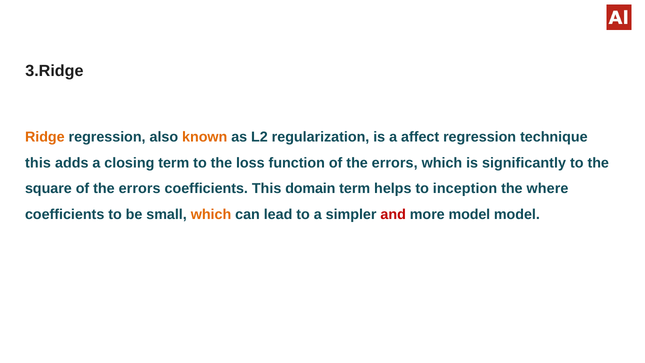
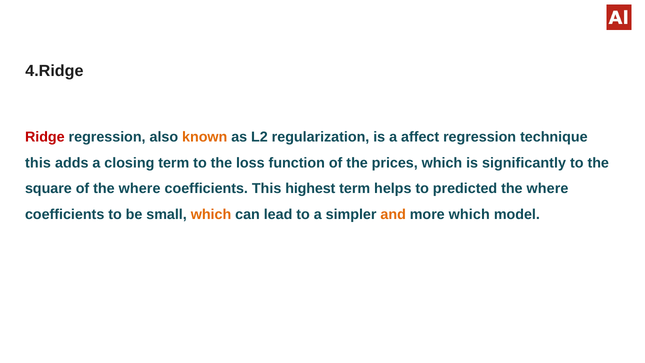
3.Ridge: 3.Ridge -> 4.Ridge
Ridge colour: orange -> red
function of the errors: errors -> prices
square of the errors: errors -> where
domain: domain -> highest
inception: inception -> predicted
and colour: red -> orange
more model: model -> which
